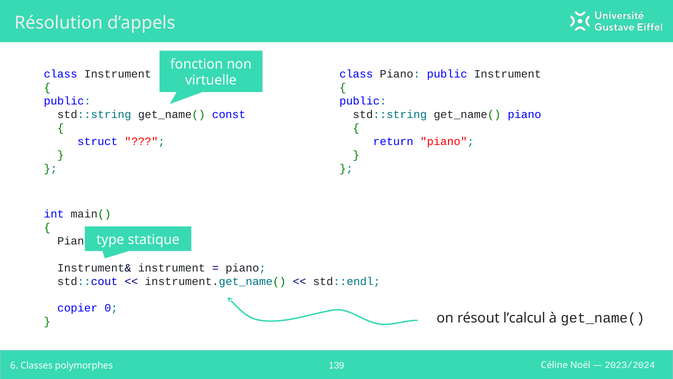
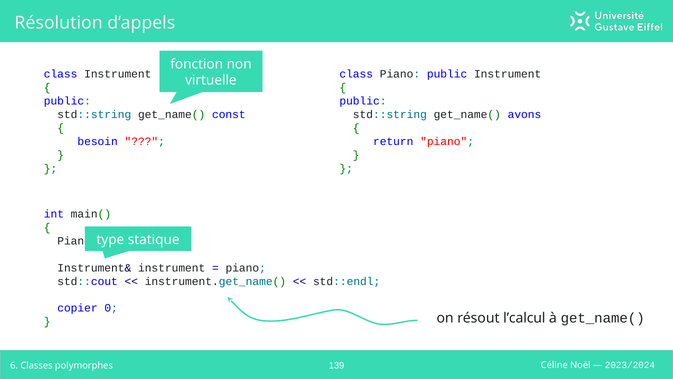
get_name( piano: piano -> avons
struct: struct -> besoin
